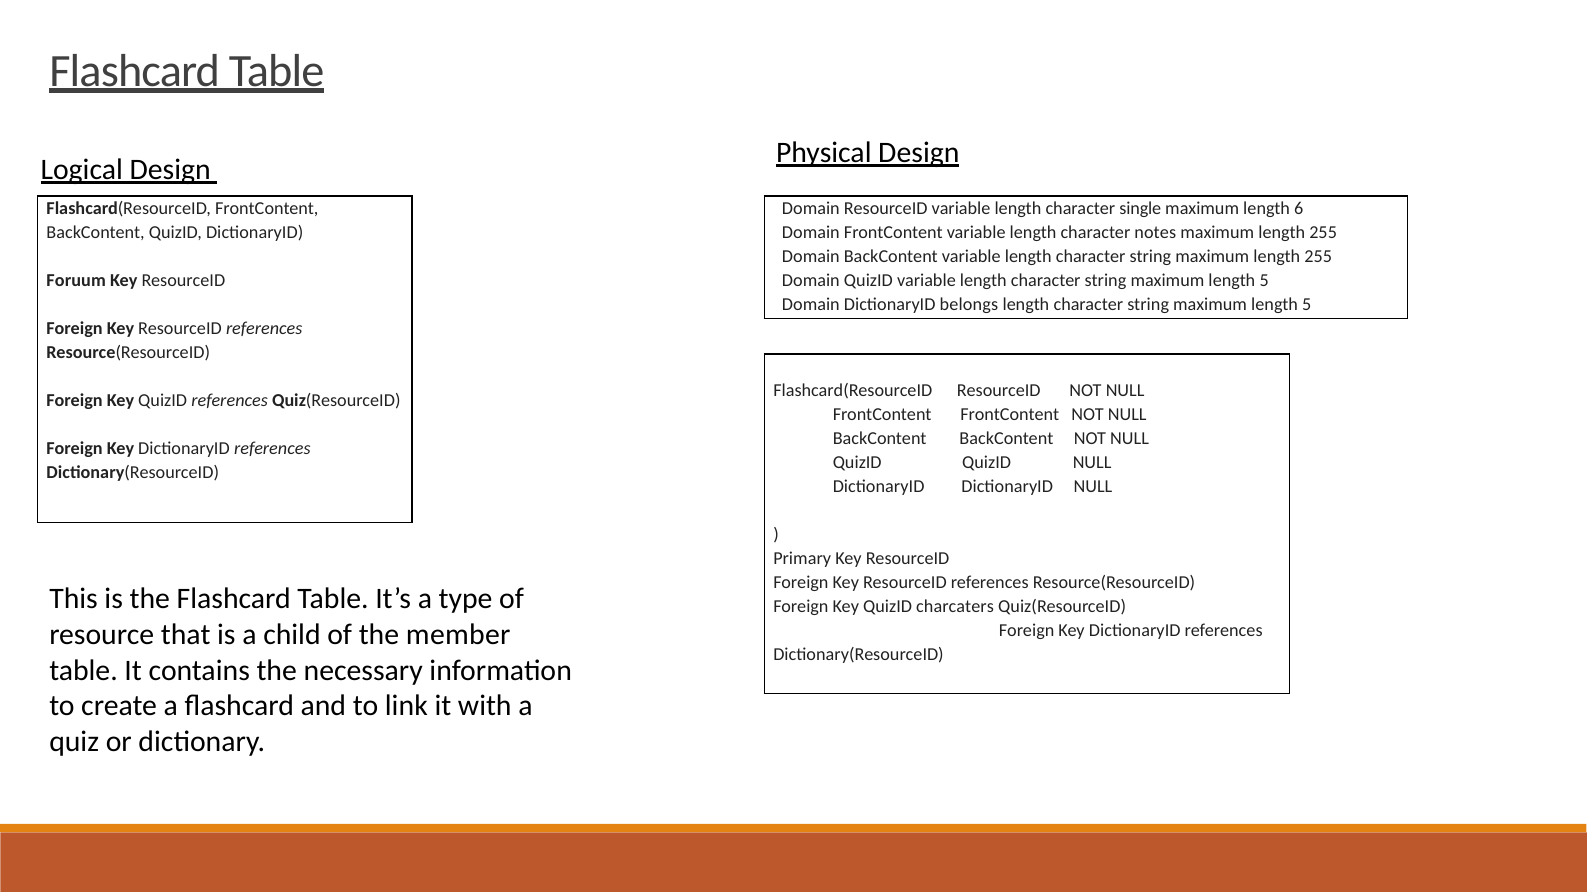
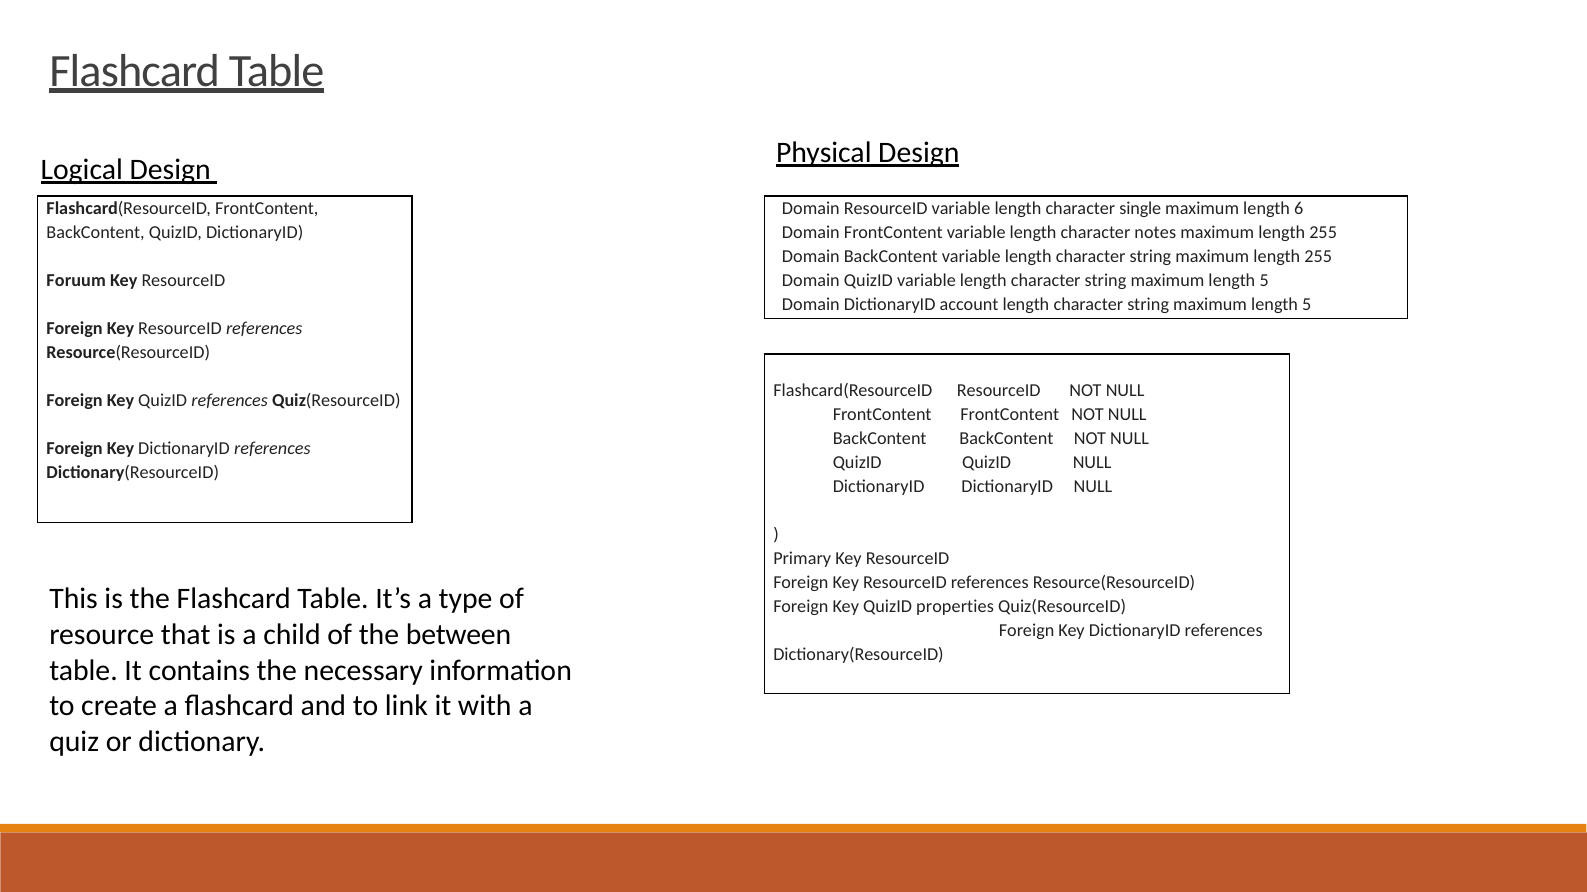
belongs: belongs -> account
charcaters: charcaters -> properties
member: member -> between
